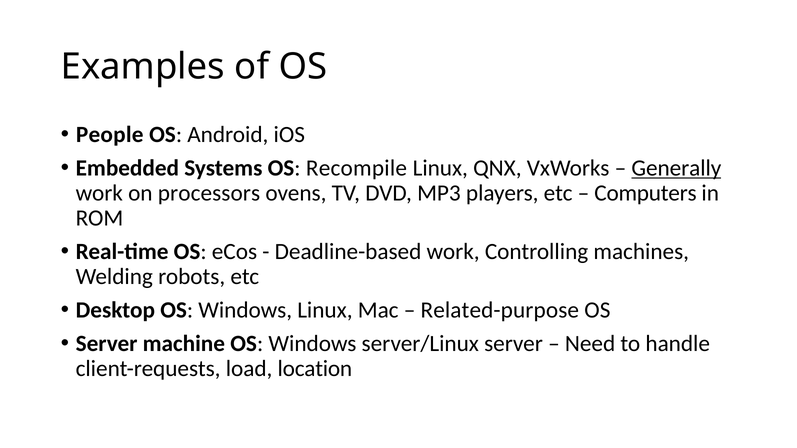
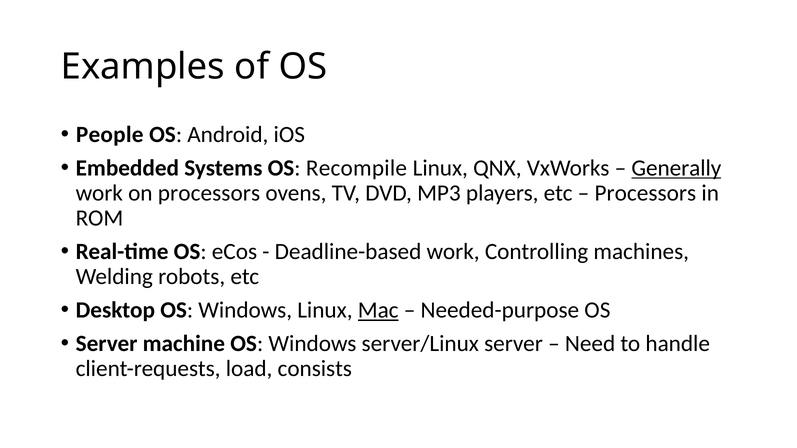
Computers at (645, 193): Computers -> Processors
Mac underline: none -> present
Related-purpose: Related-purpose -> Needed-purpose
location: location -> consists
